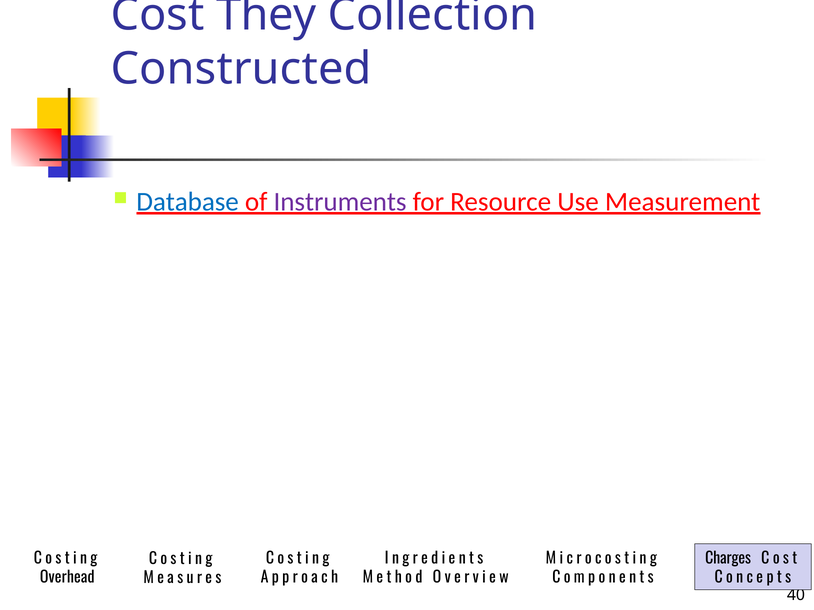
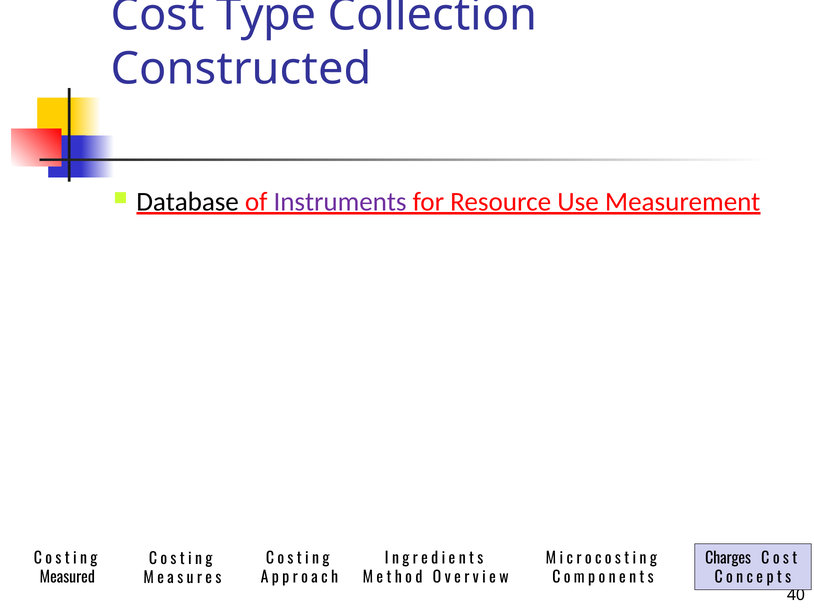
They: They -> Type
Database colour: blue -> black
Overhead: Overhead -> Measured
